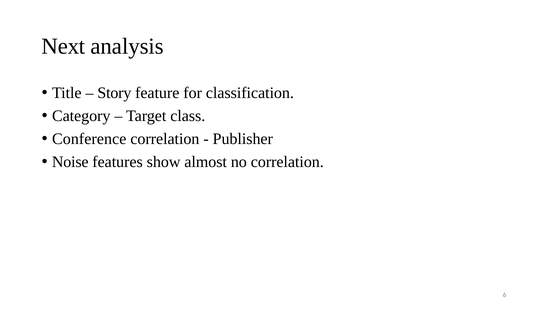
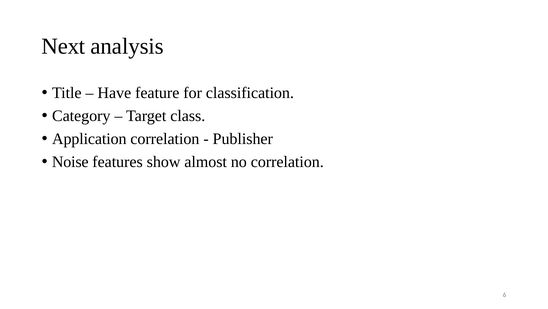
Story: Story -> Have
Conference: Conference -> Application
